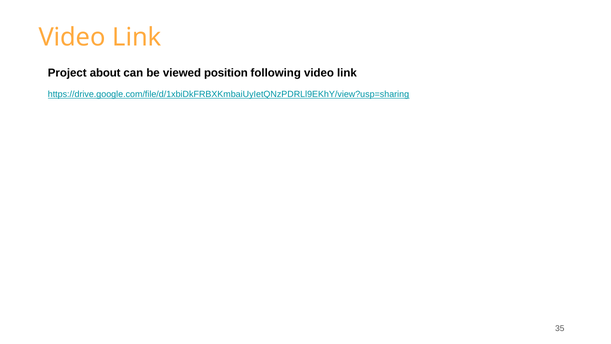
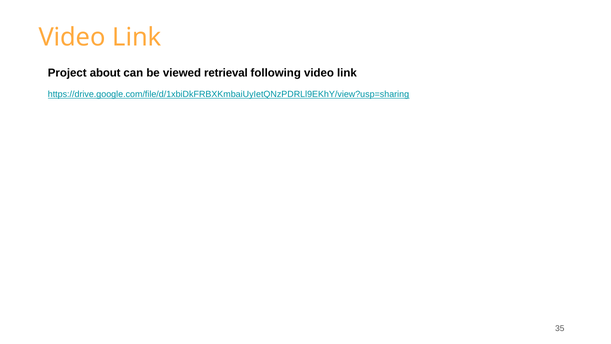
position: position -> retrieval
